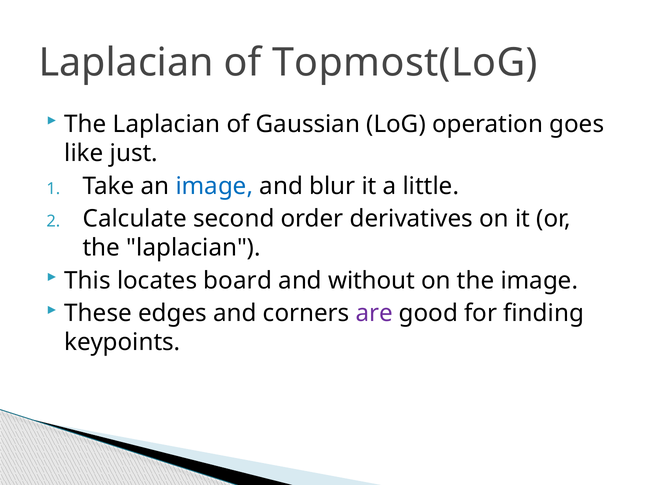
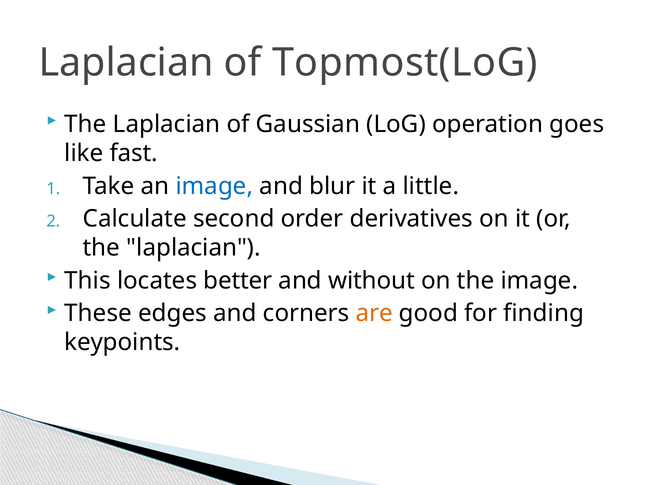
just: just -> fast
board: board -> better
are colour: purple -> orange
